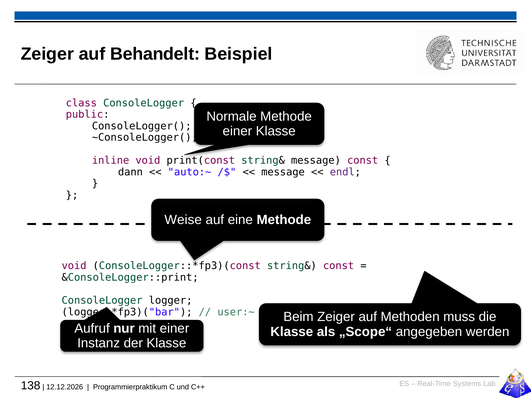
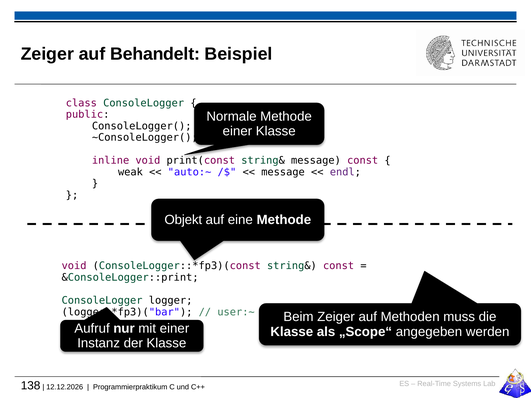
dann: dann -> weak
Weise: Weise -> Objekt
